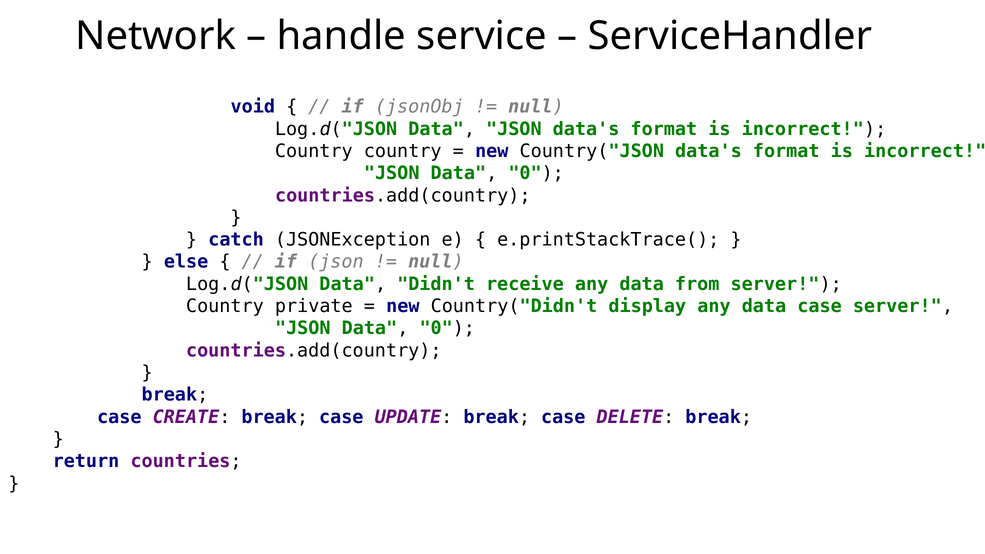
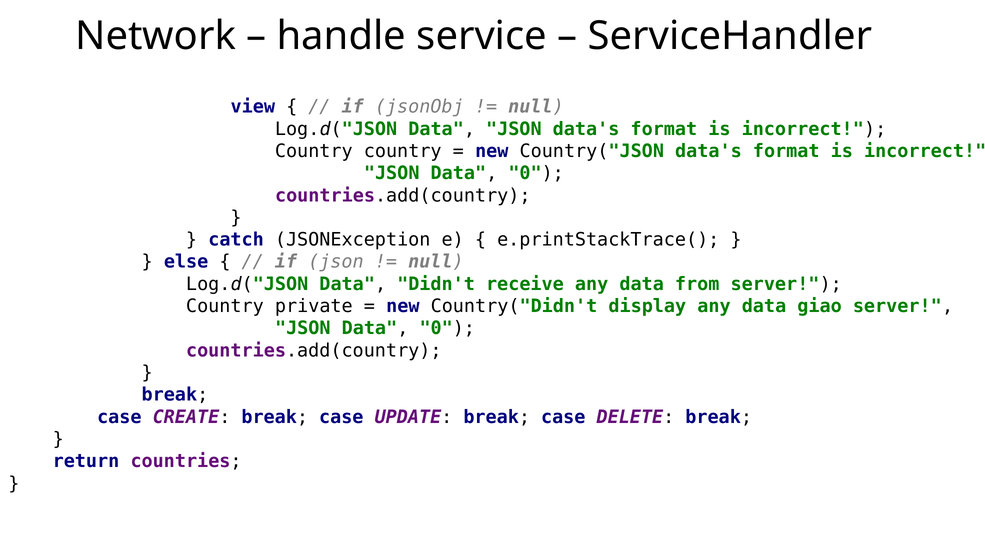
void: void -> view
data case: case -> giao
